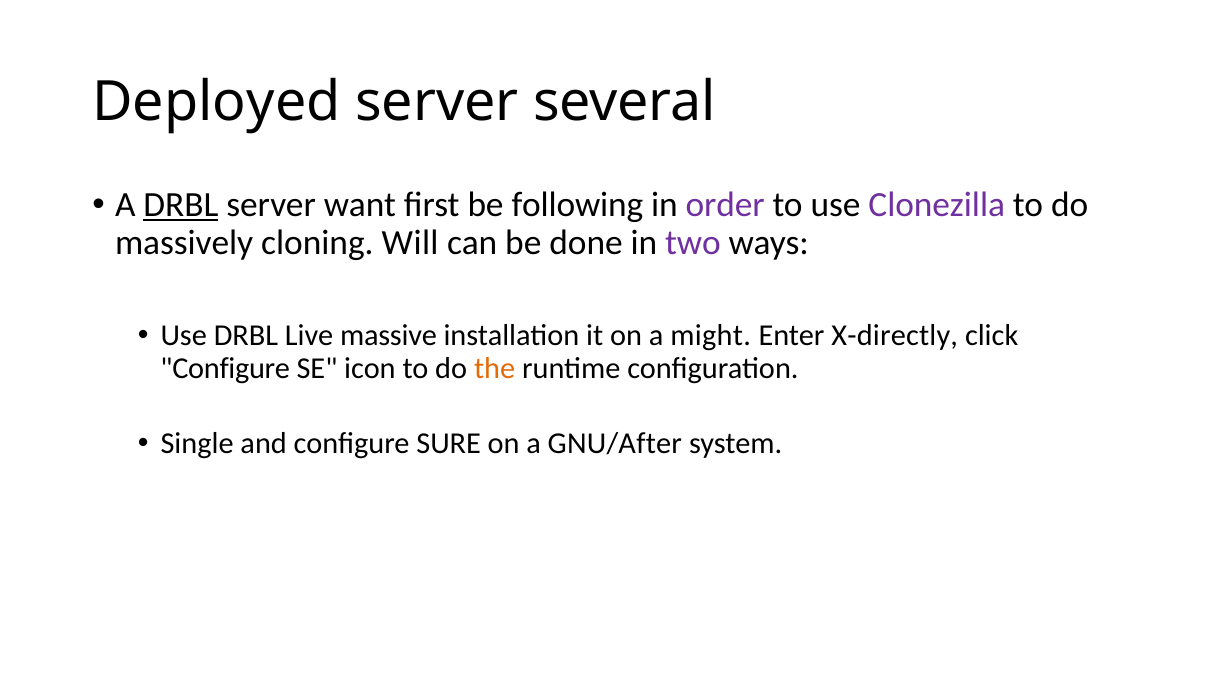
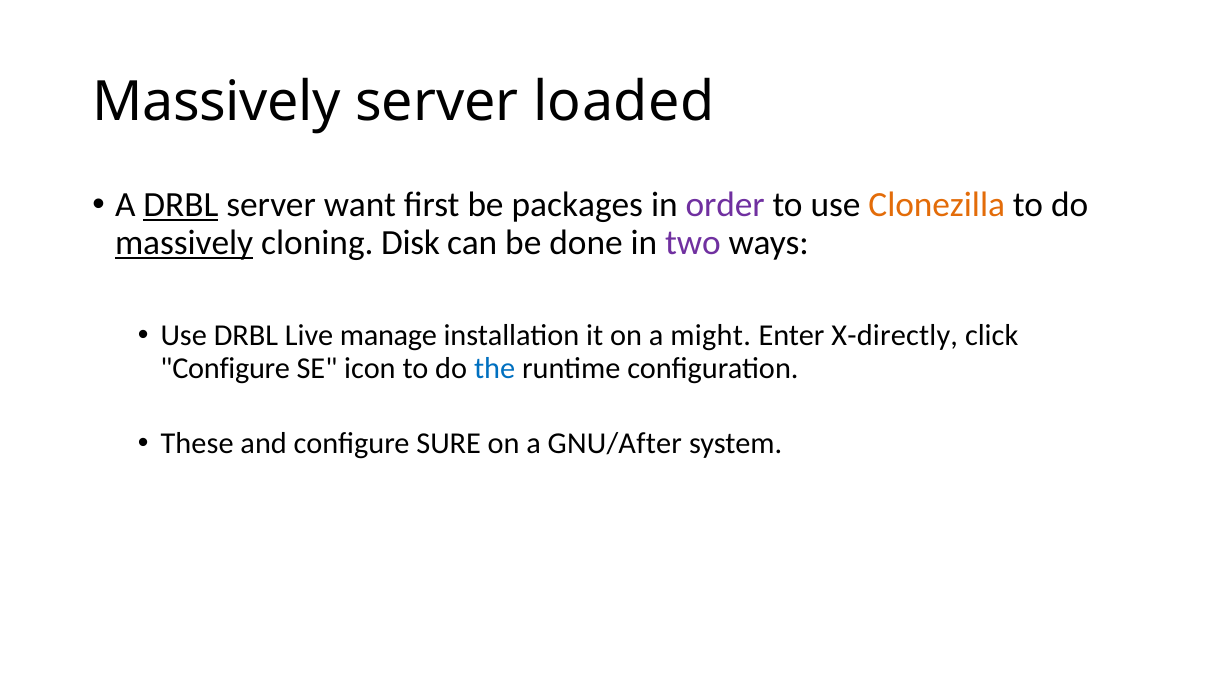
Deployed at (216, 102): Deployed -> Massively
several: several -> loaded
following: following -> packages
Clonezilla colour: purple -> orange
massively at (184, 243) underline: none -> present
Will: Will -> Disk
massive: massive -> manage
the colour: orange -> blue
Single: Single -> These
